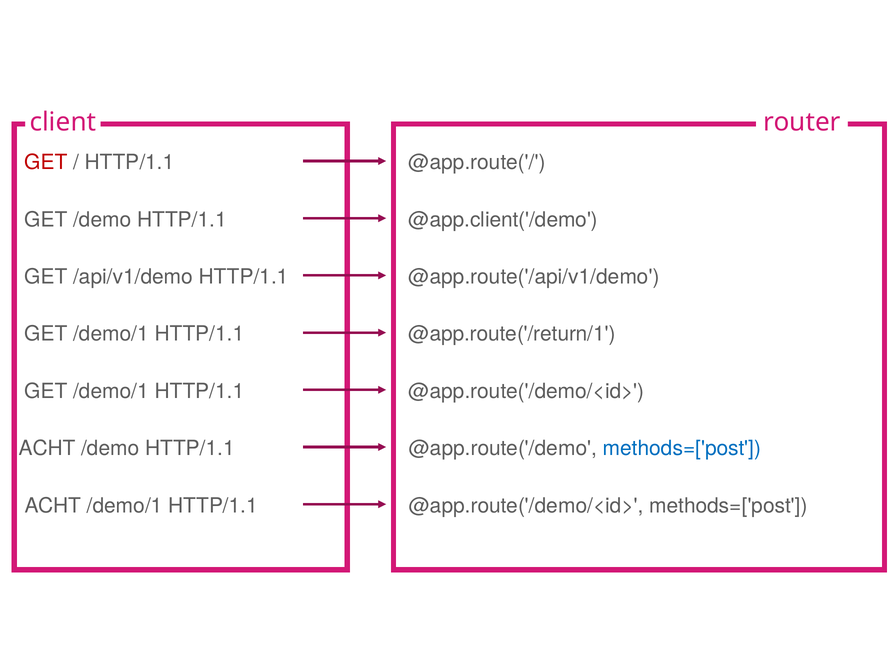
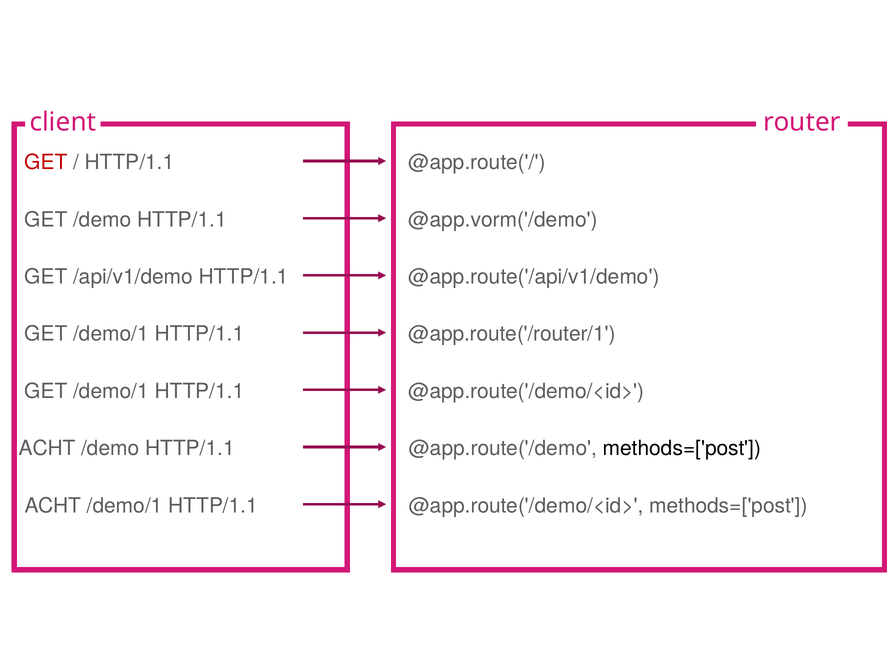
@app.client('/demo: @app.client('/demo -> @app.vorm('/demo
@app.route('/return/1: @app.route('/return/1 -> @app.route('/router/1
methods=['post at (682, 449) colour: blue -> black
